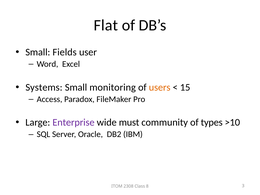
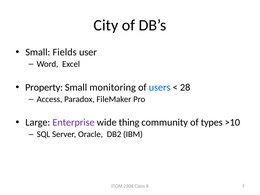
Flat: Flat -> City
Systems: Systems -> Property
users colour: orange -> blue
15: 15 -> 28
must: must -> thing
